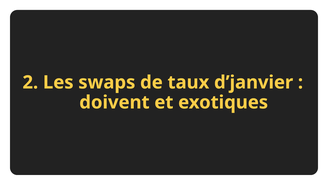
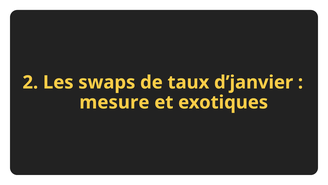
doivent: doivent -> mesure
